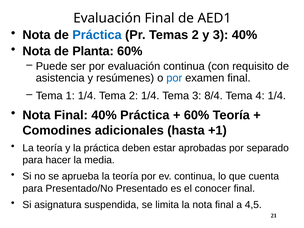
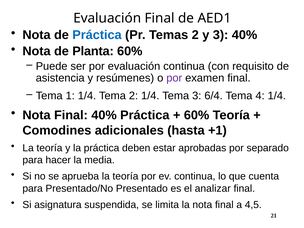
por at (174, 78) colour: blue -> purple
8/4: 8/4 -> 6/4
conocer: conocer -> analizar
